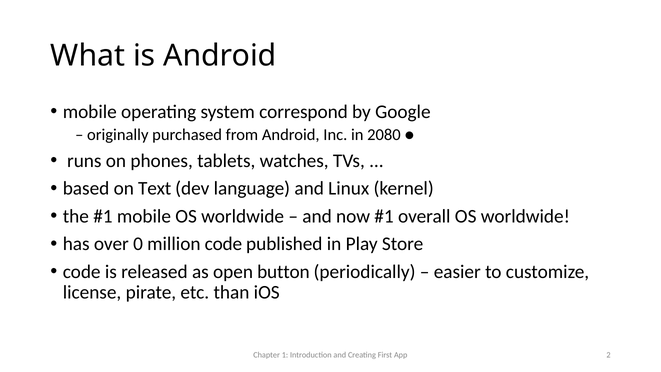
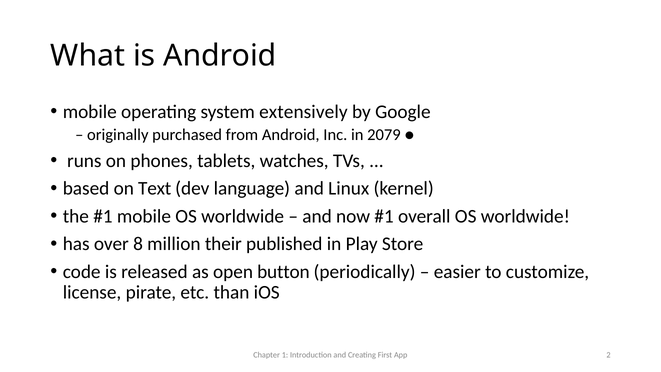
correspond: correspond -> extensively
2080: 2080 -> 2079
0: 0 -> 8
million code: code -> their
